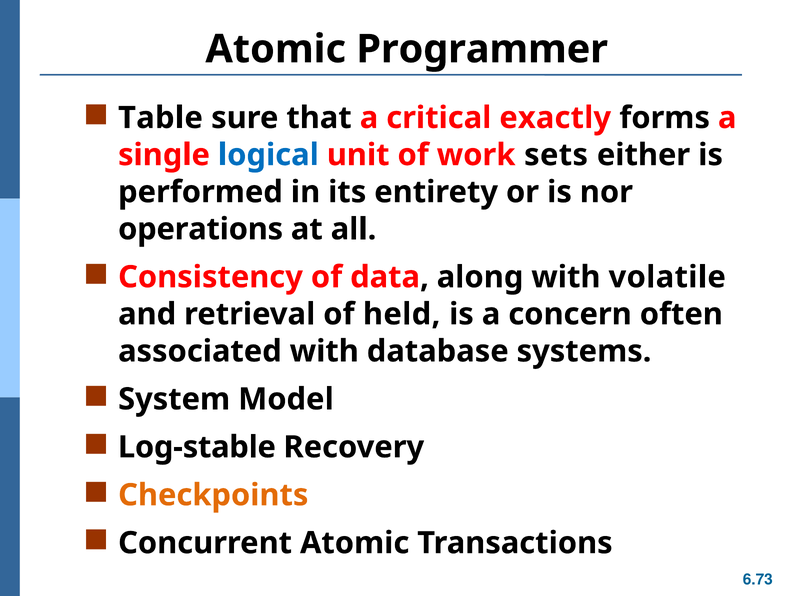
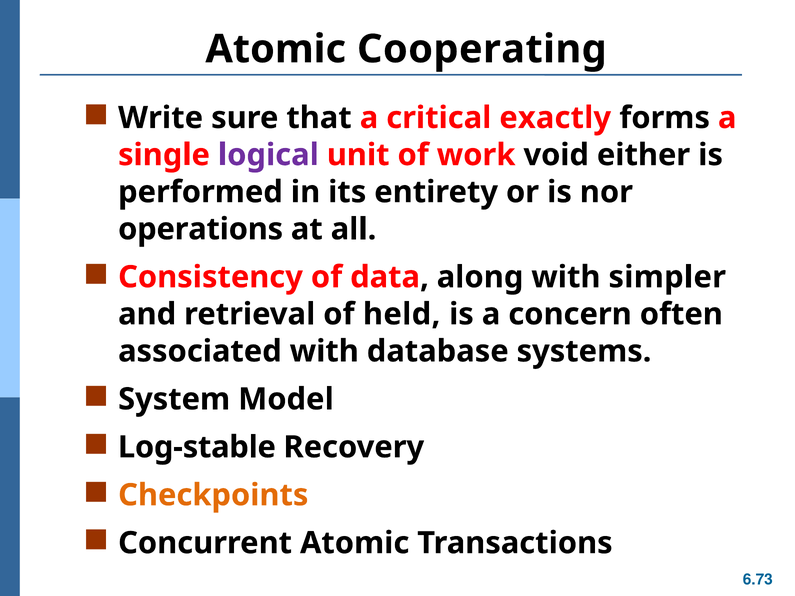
Programmer: Programmer -> Cooperating
Table: Table -> Write
logical colour: blue -> purple
sets: sets -> void
volatile: volatile -> simpler
